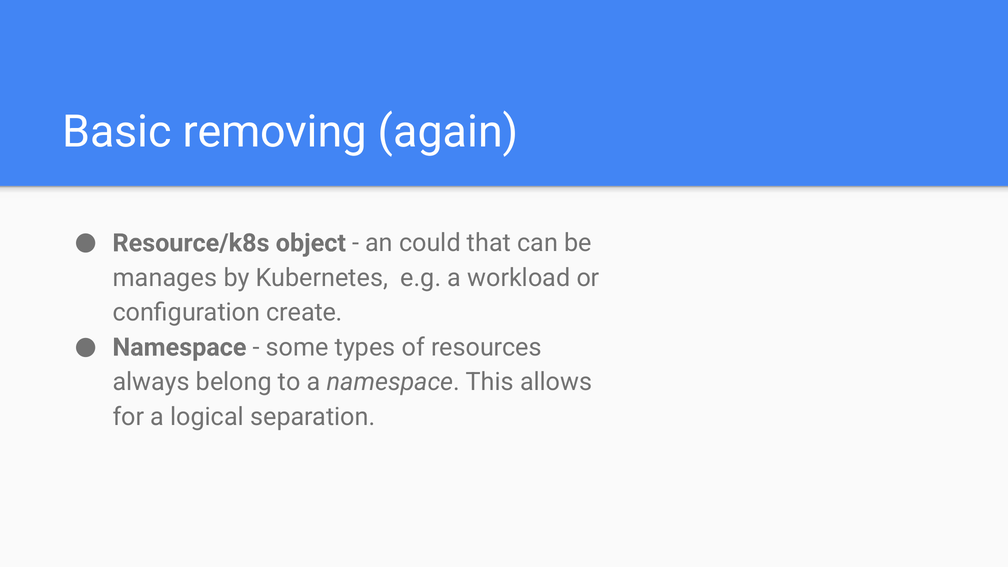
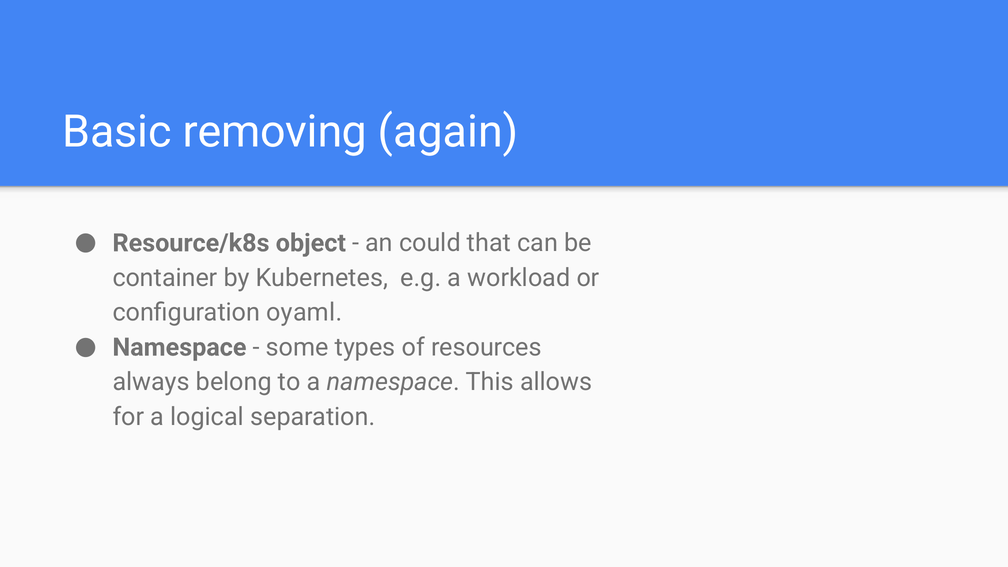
manages: manages -> container
create: create -> oyaml
